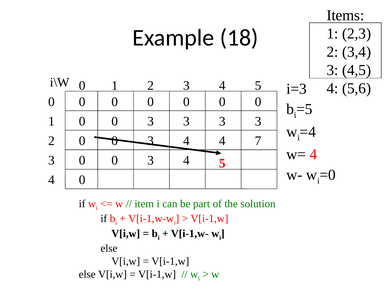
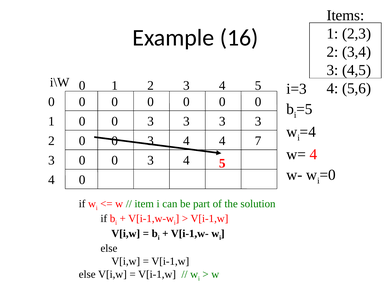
18: 18 -> 16
